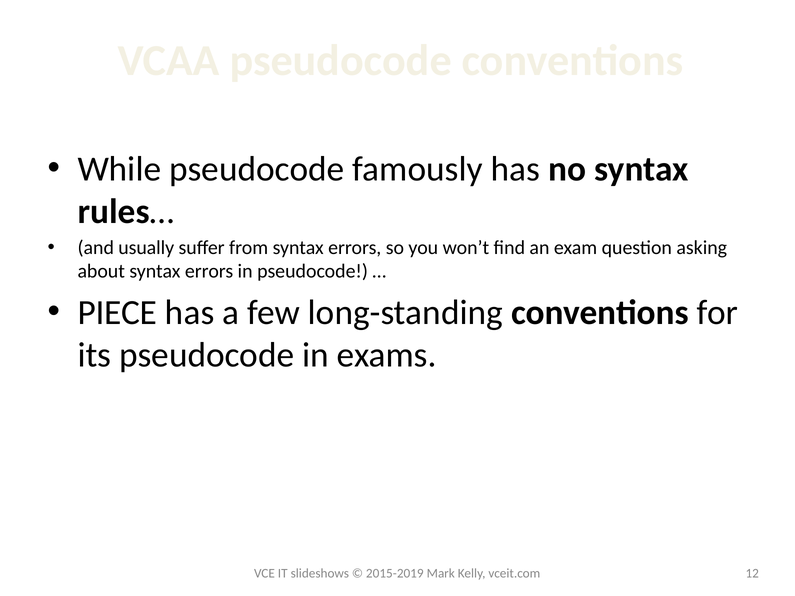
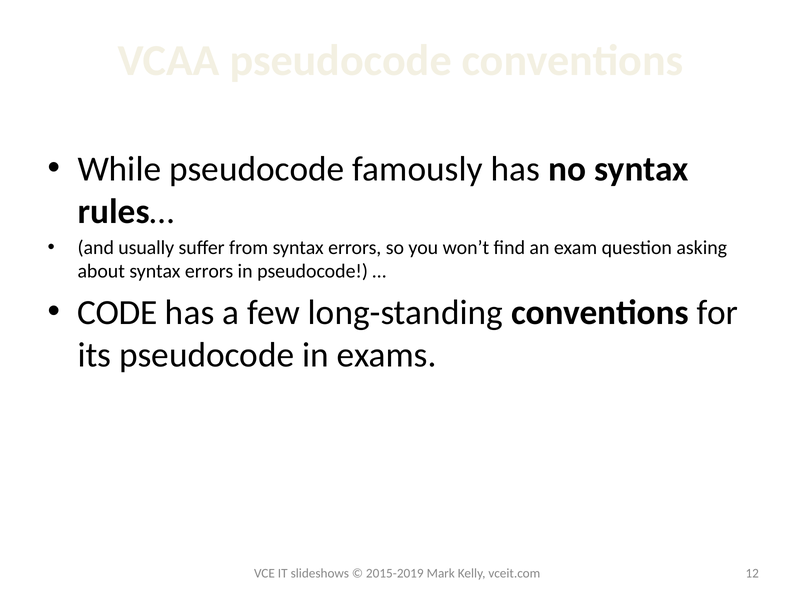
PIECE: PIECE -> CODE
